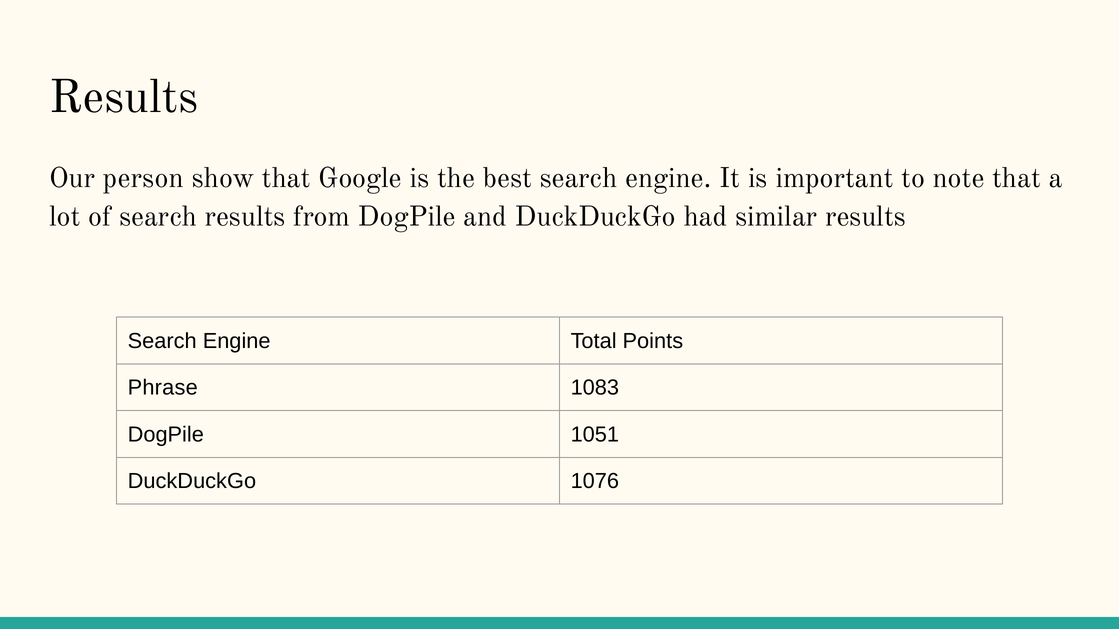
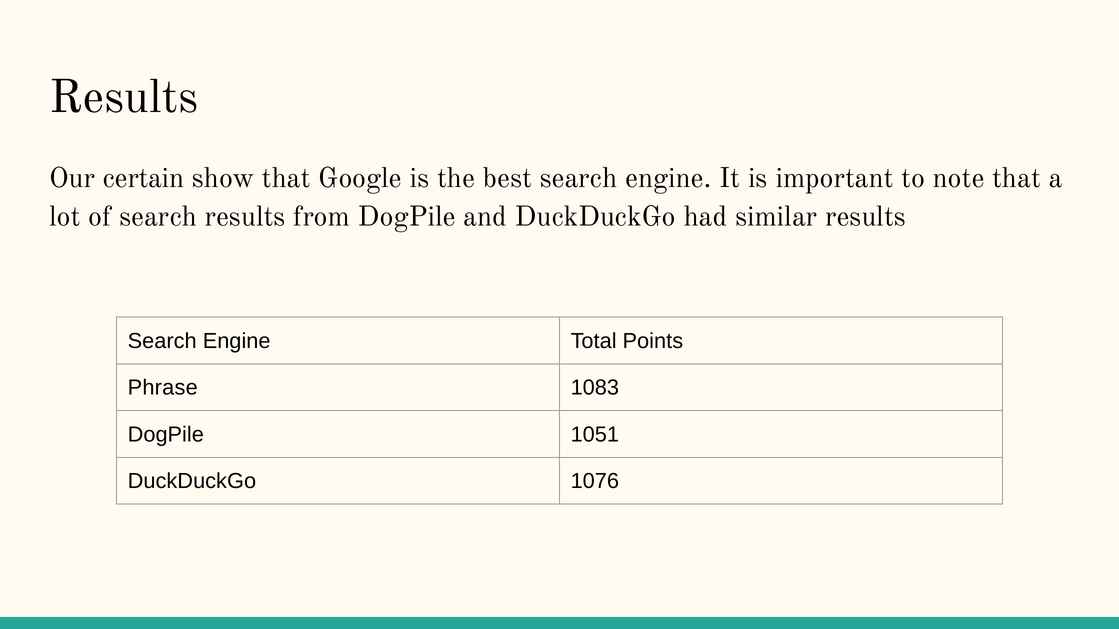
person: person -> certain
